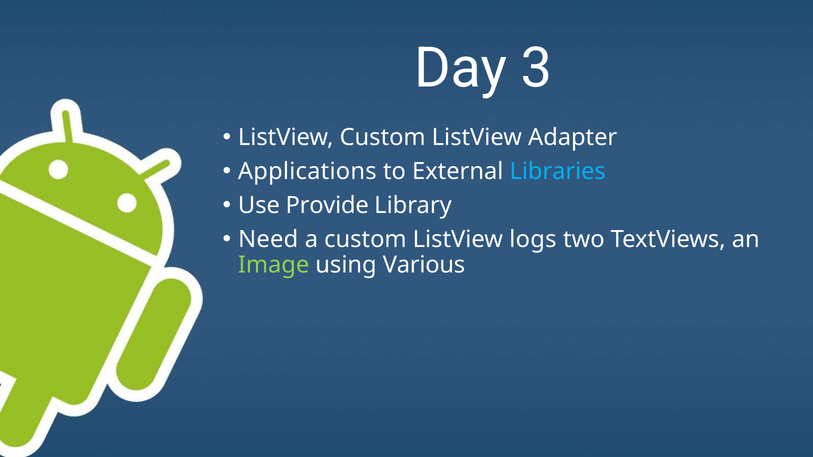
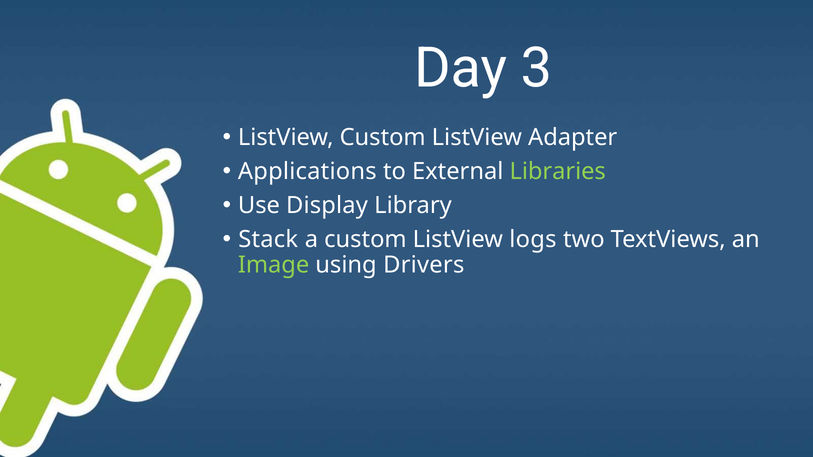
Libraries colour: light blue -> light green
Provide: Provide -> Display
Need: Need -> Stack
Various: Various -> Drivers
